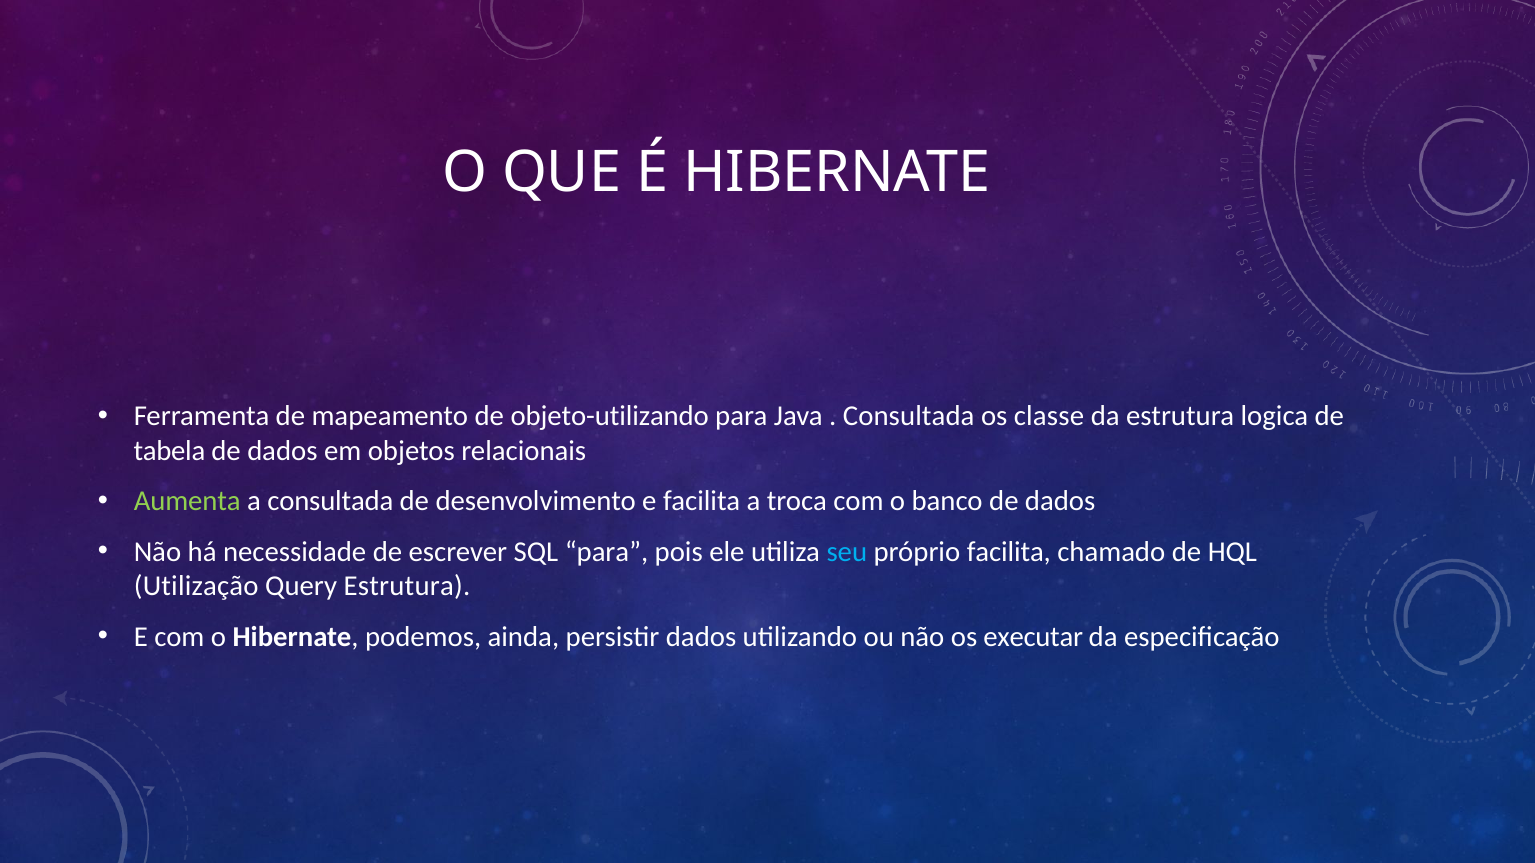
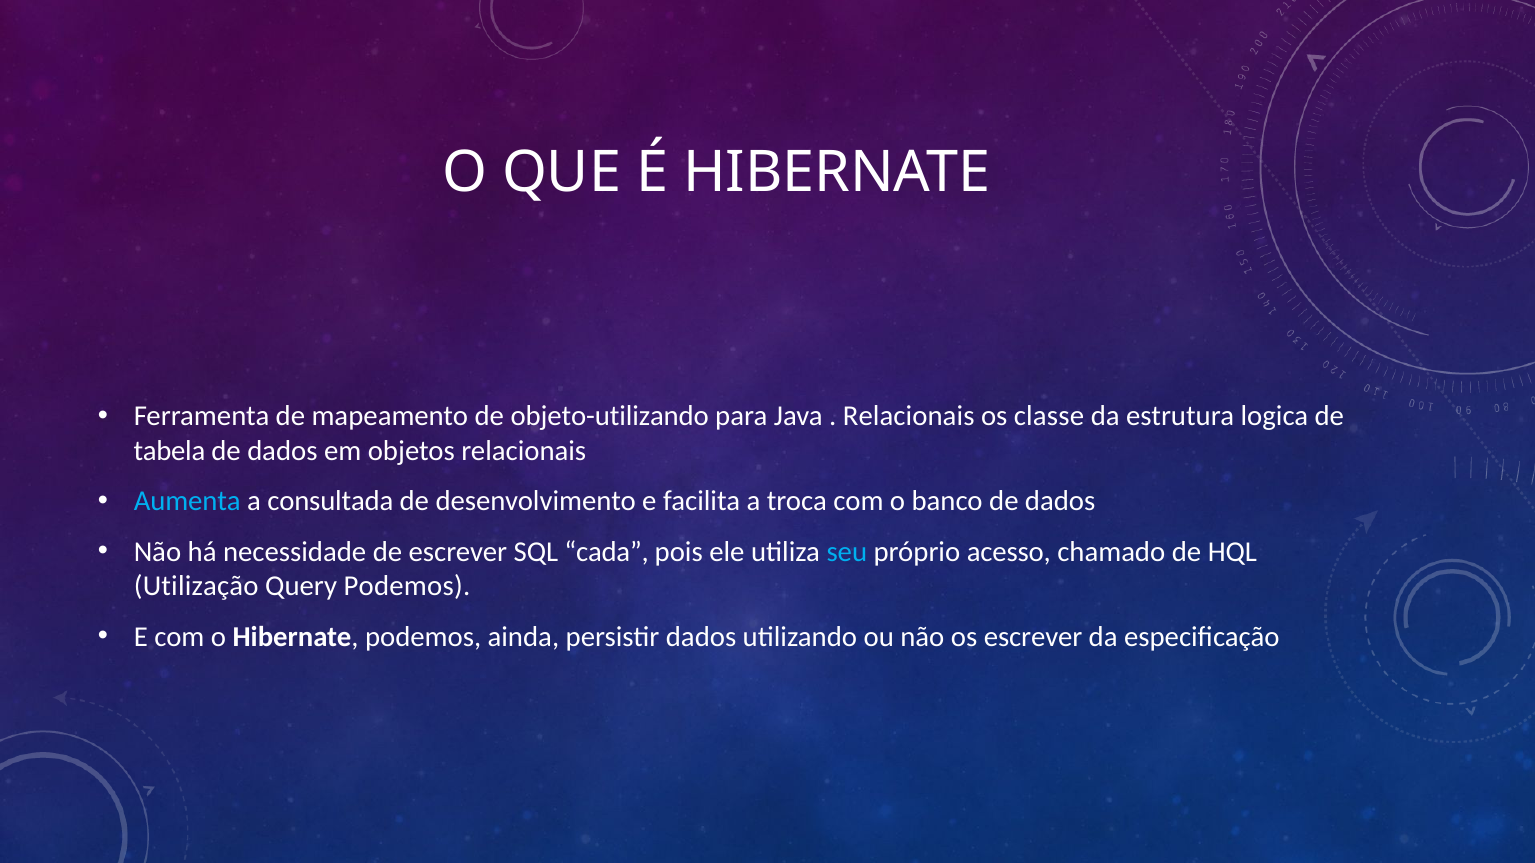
Consultada at (909, 416): Consultada -> Relacionais
Aumenta colour: light green -> light blue
SQL para: para -> cada
próprio facilita: facilita -> acesso
Query Estrutura: Estrutura -> Podemos
os executar: executar -> escrever
